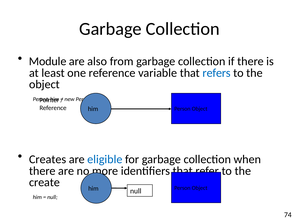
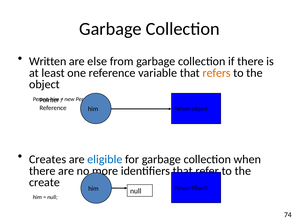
Module: Module -> Written
also: also -> else
refers colour: blue -> orange
